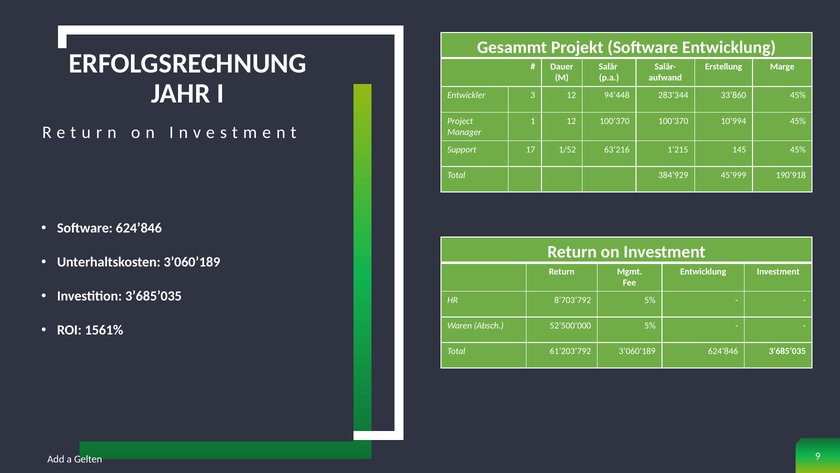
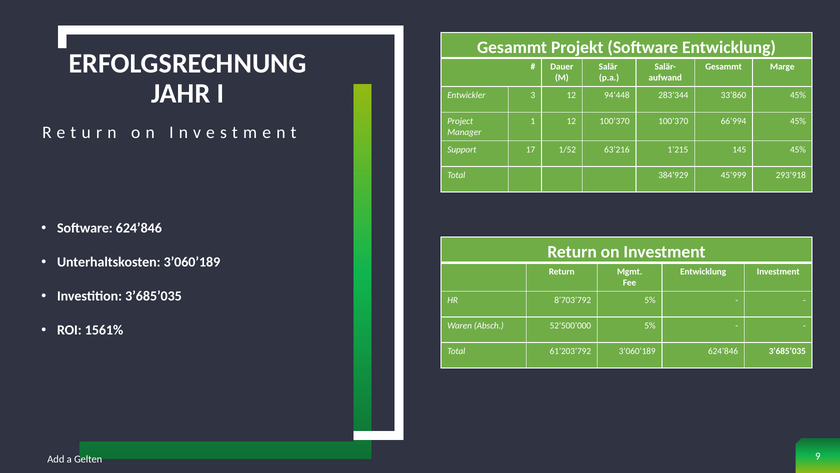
Erstellung at (724, 67): Erstellung -> Gesammt
10’994: 10’994 -> 66’994
190’918: 190’918 -> 293’918
